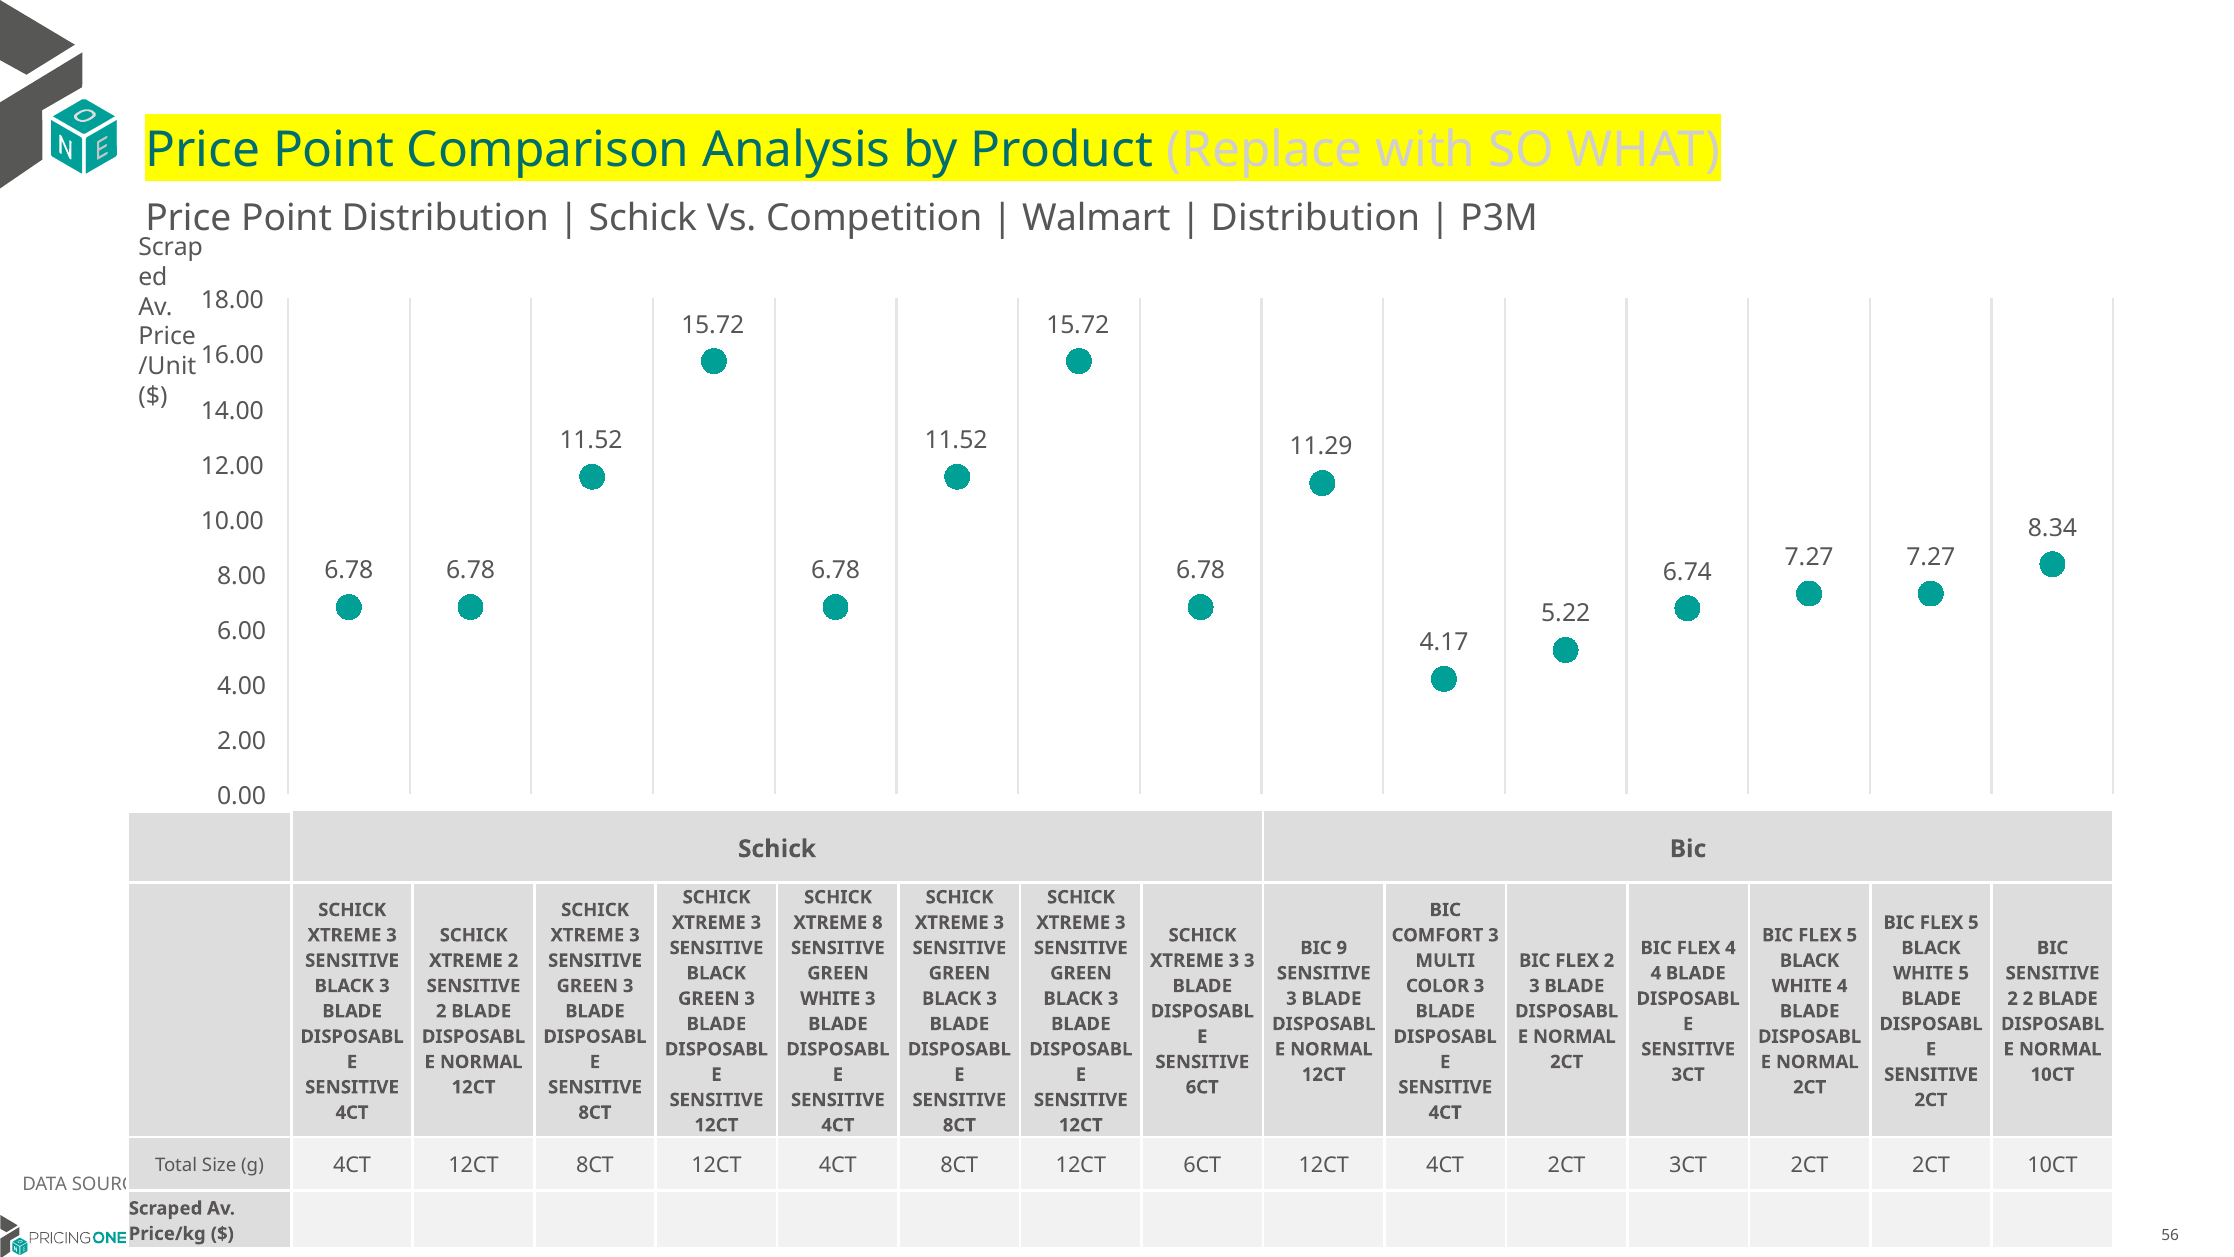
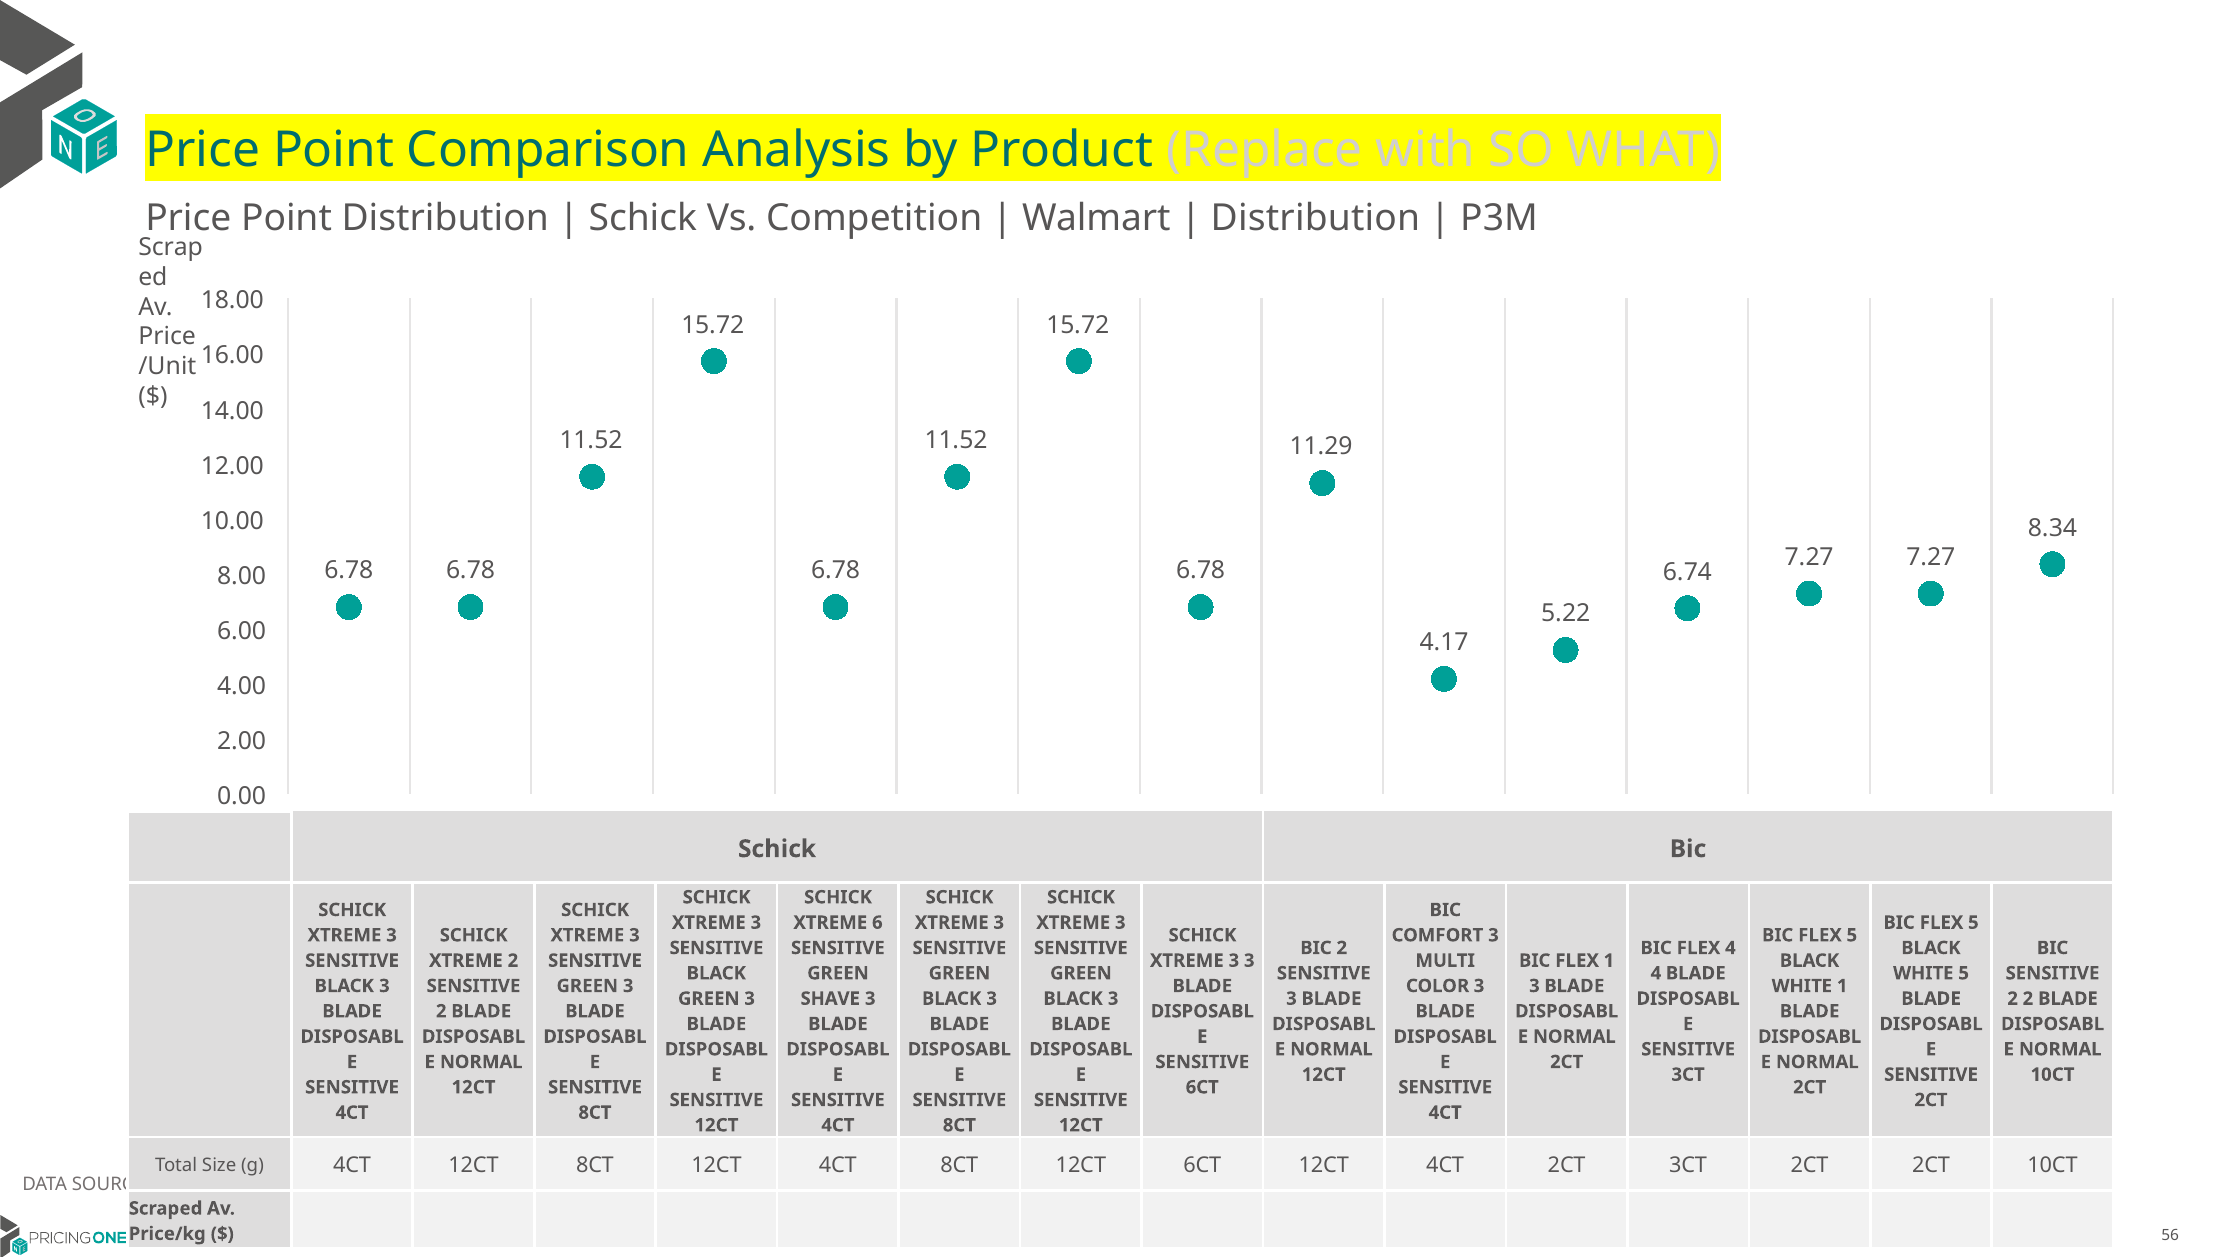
8: 8 -> 6
BIC 9: 9 -> 2
FLEX 2: 2 -> 1
WHITE 4: 4 -> 1
WHITE at (830, 998): WHITE -> SHAVE
